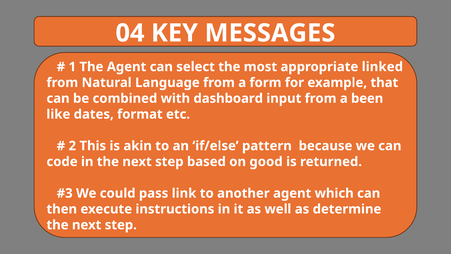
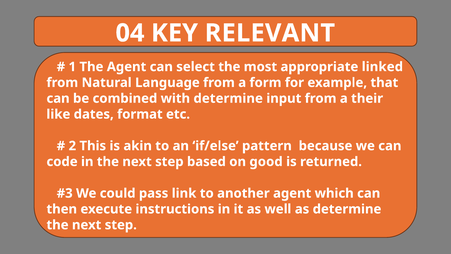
MESSAGES: MESSAGES -> RELEVANT
with dashboard: dashboard -> determine
been: been -> their
